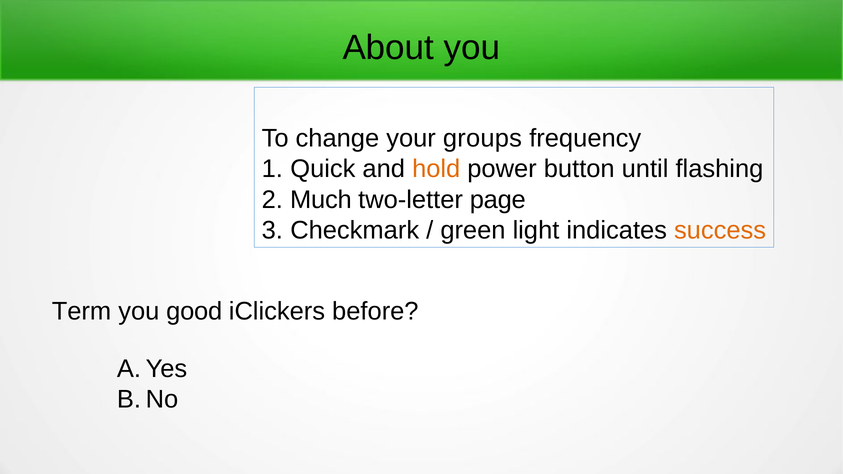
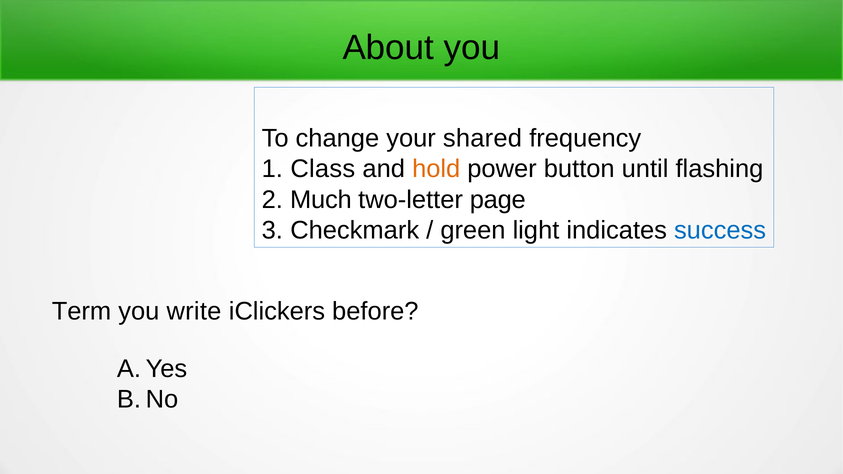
groups: groups -> shared
Quick: Quick -> Class
success colour: orange -> blue
good: good -> write
